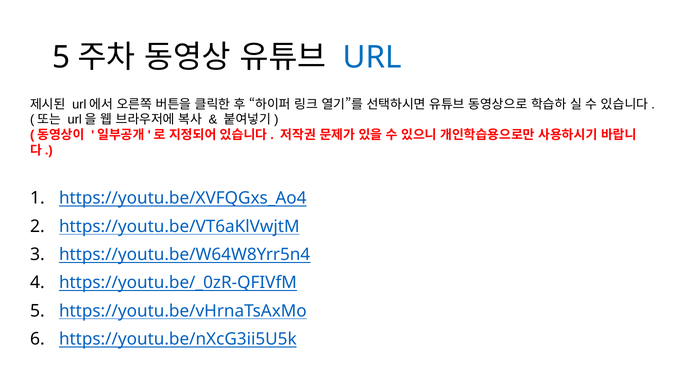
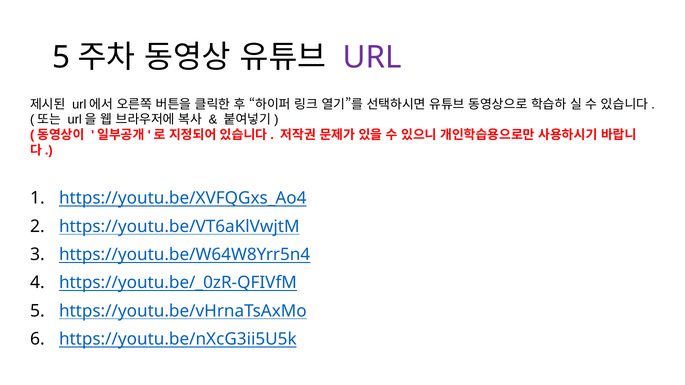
URL colour: blue -> purple
